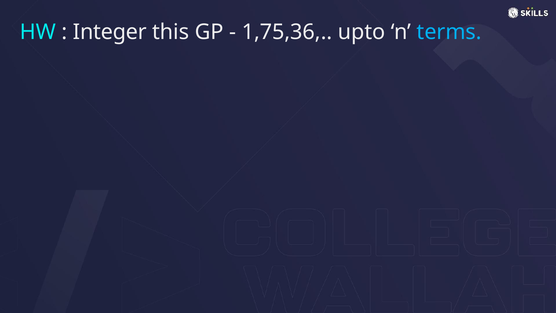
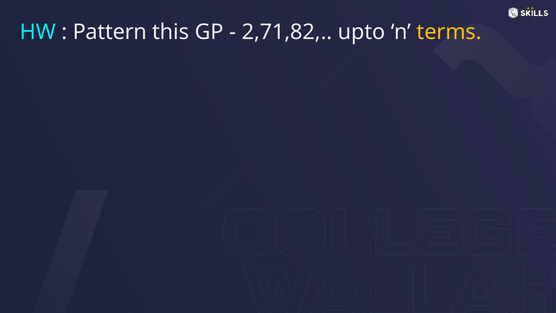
Integer: Integer -> Pattern
1,75,36: 1,75,36 -> 2,71,82
terms colour: light blue -> yellow
